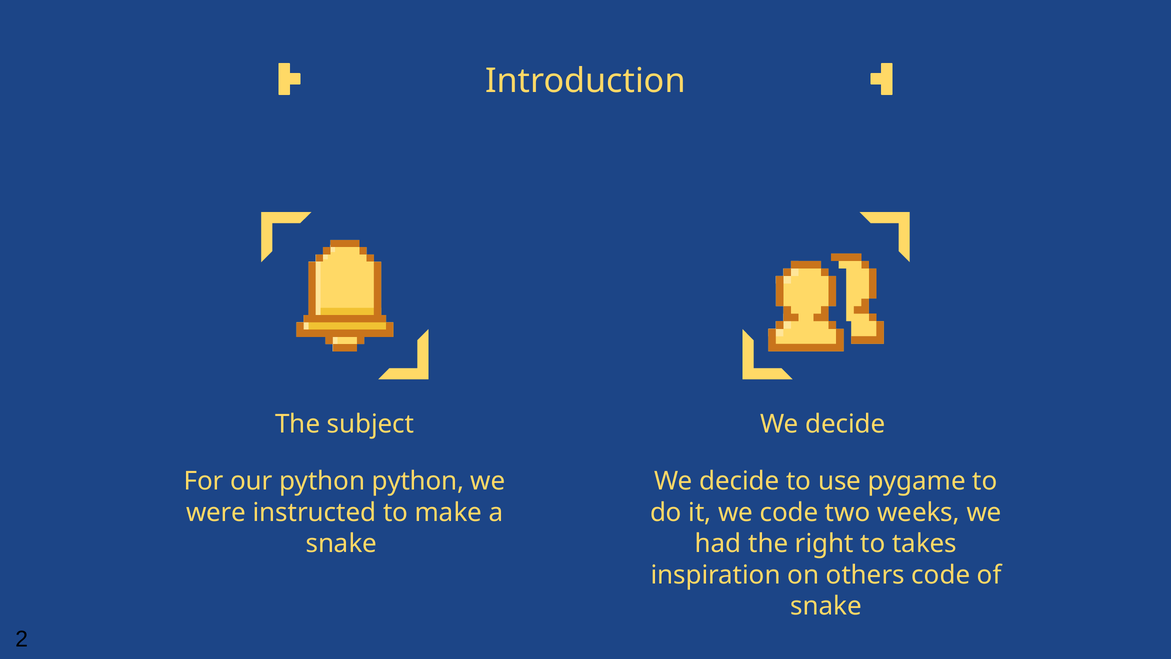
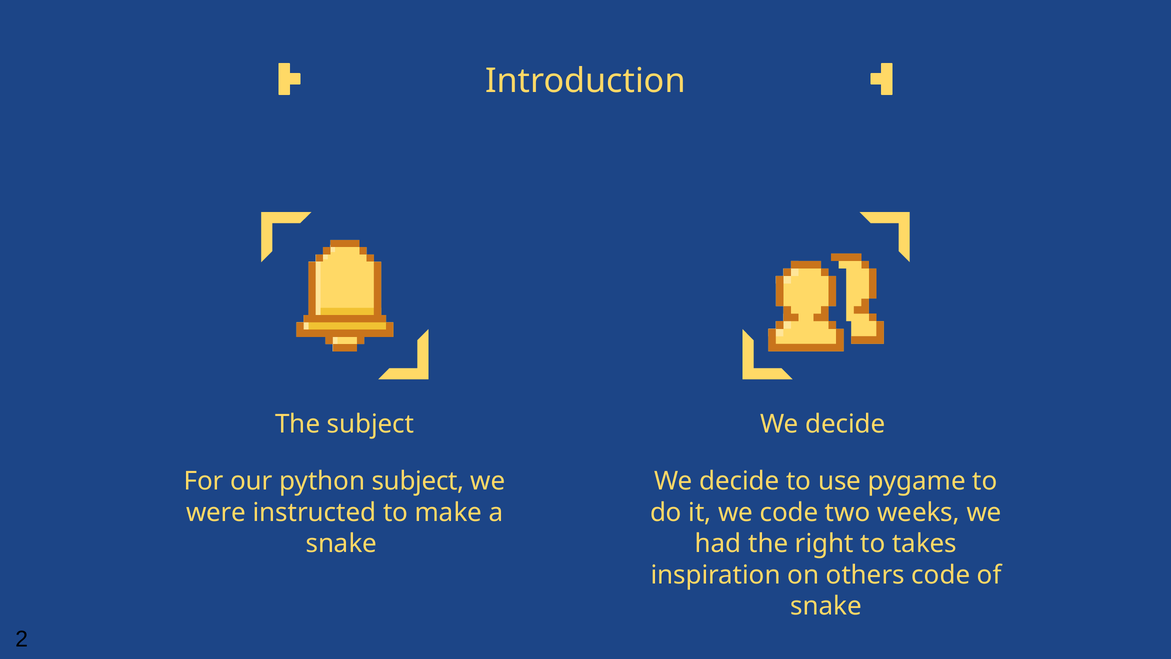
python python: python -> subject
